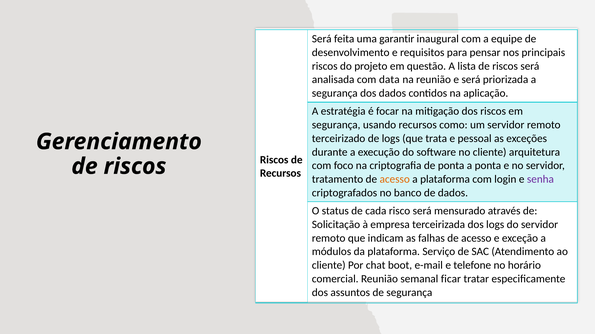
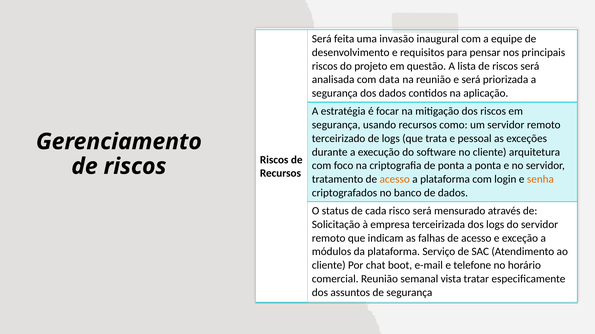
garantir: garantir -> invasão
senha colour: purple -> orange
ficar: ficar -> vista
